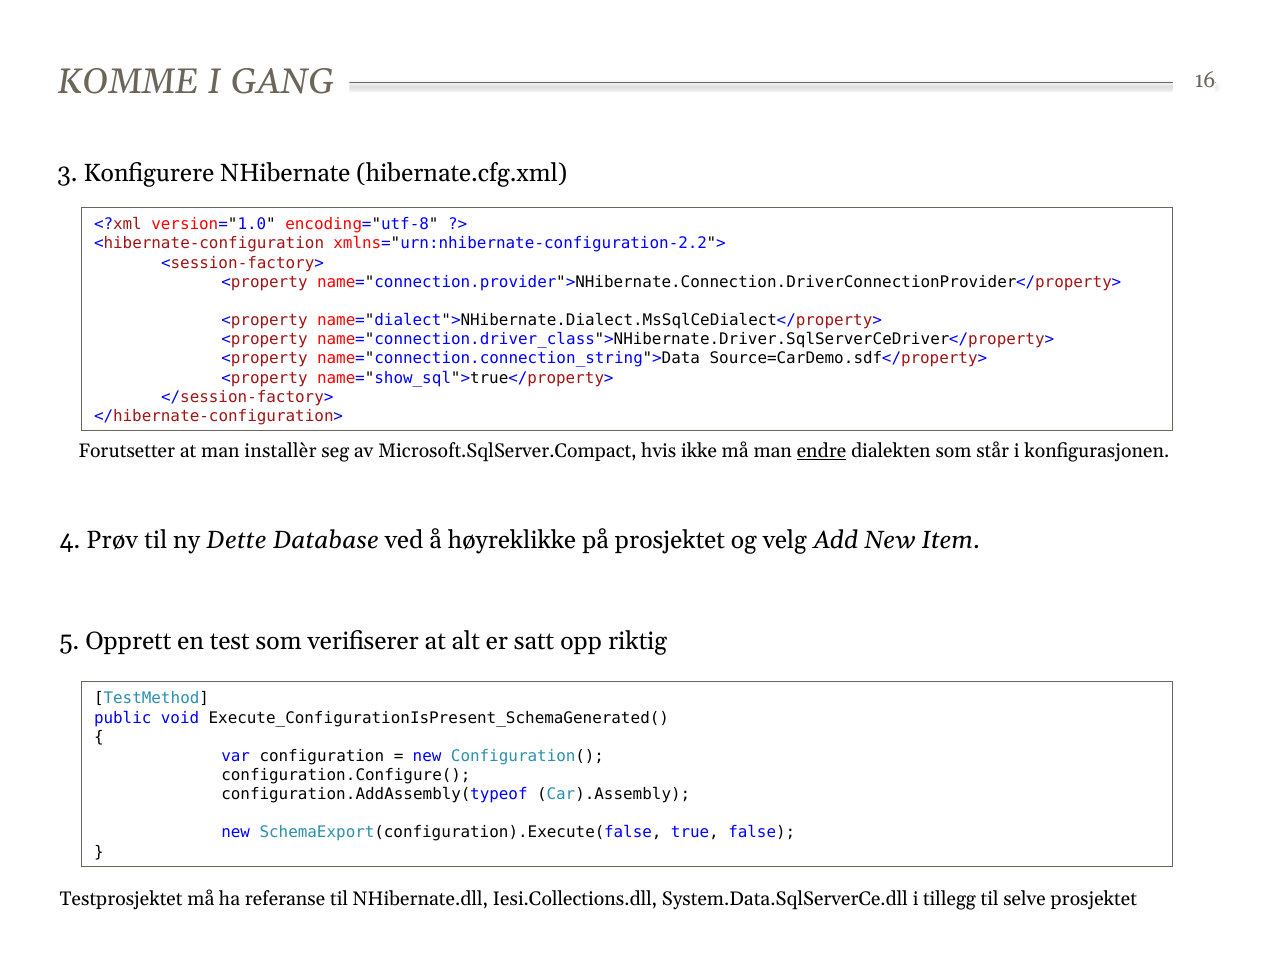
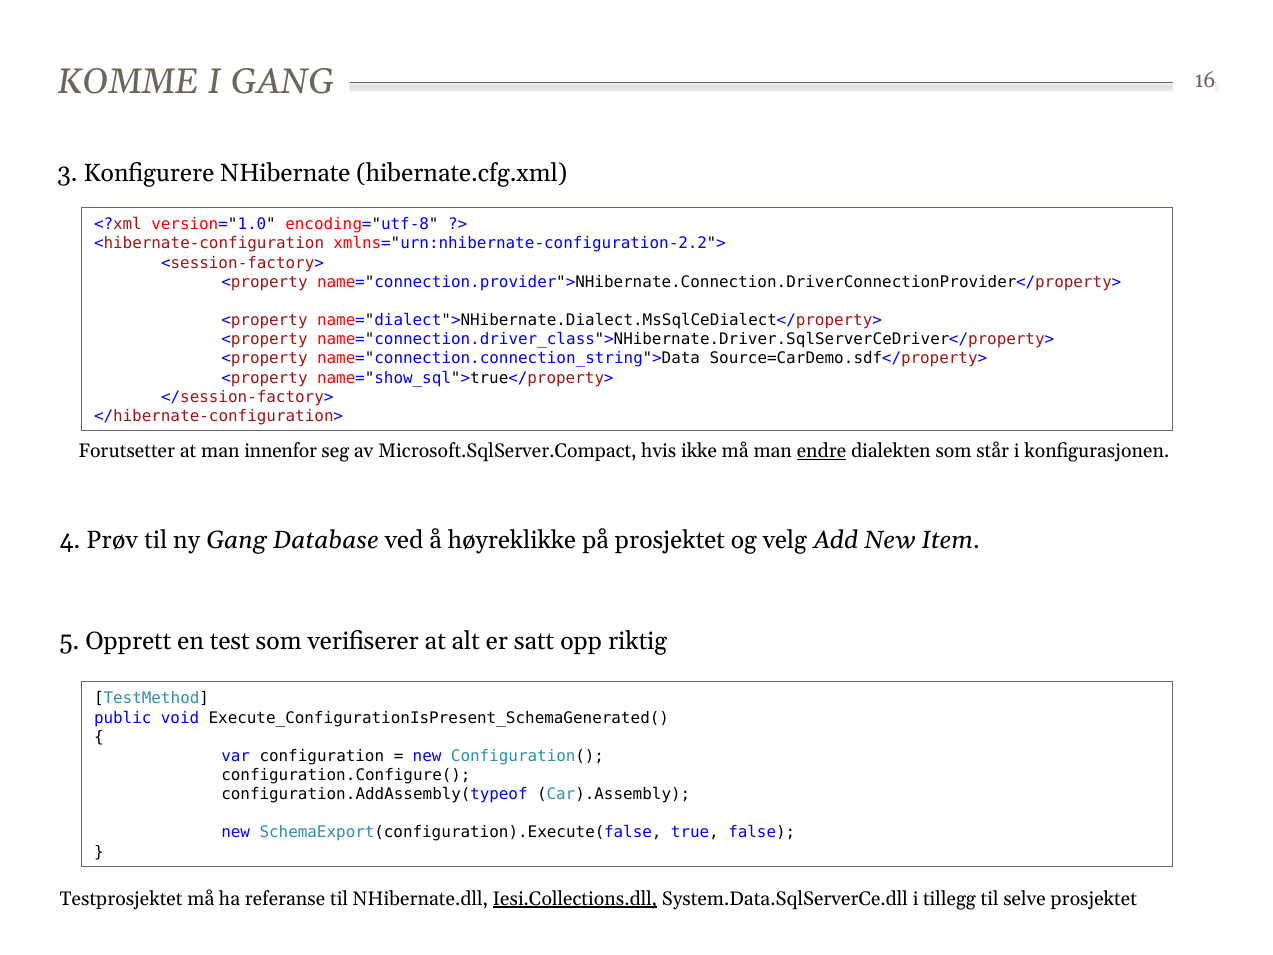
installèr: installèr -> innenfor
ny Dette: Dette -> Gang
Iesi.Collections.dll underline: none -> present
